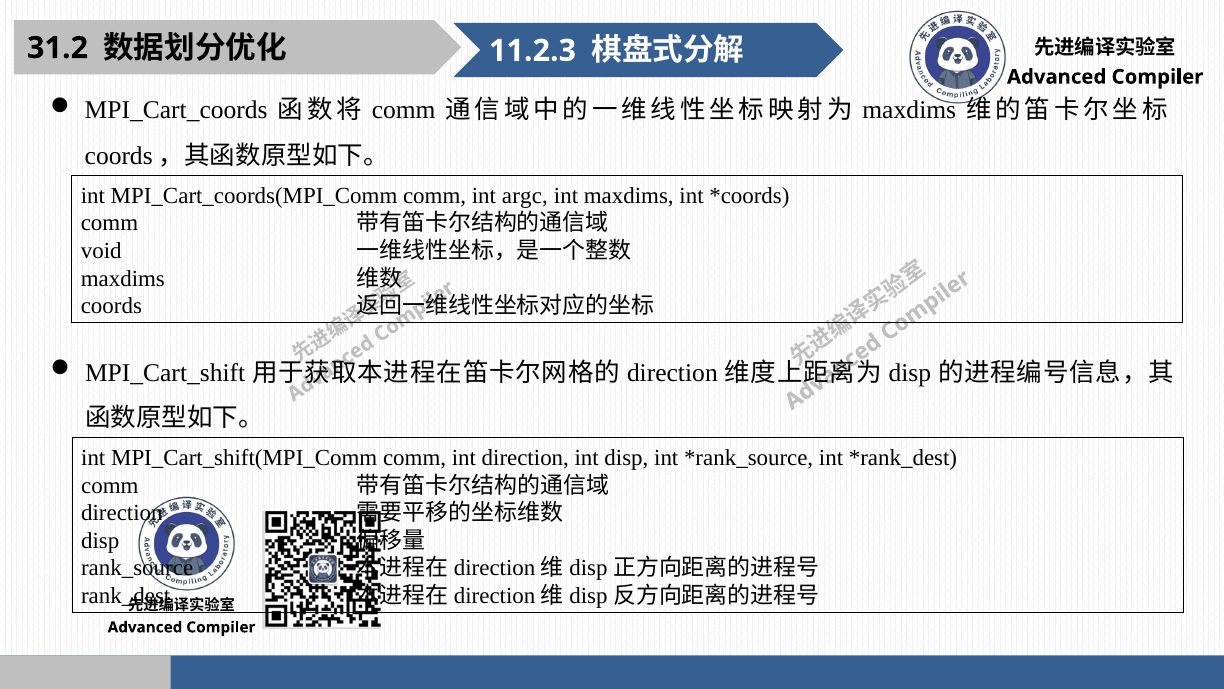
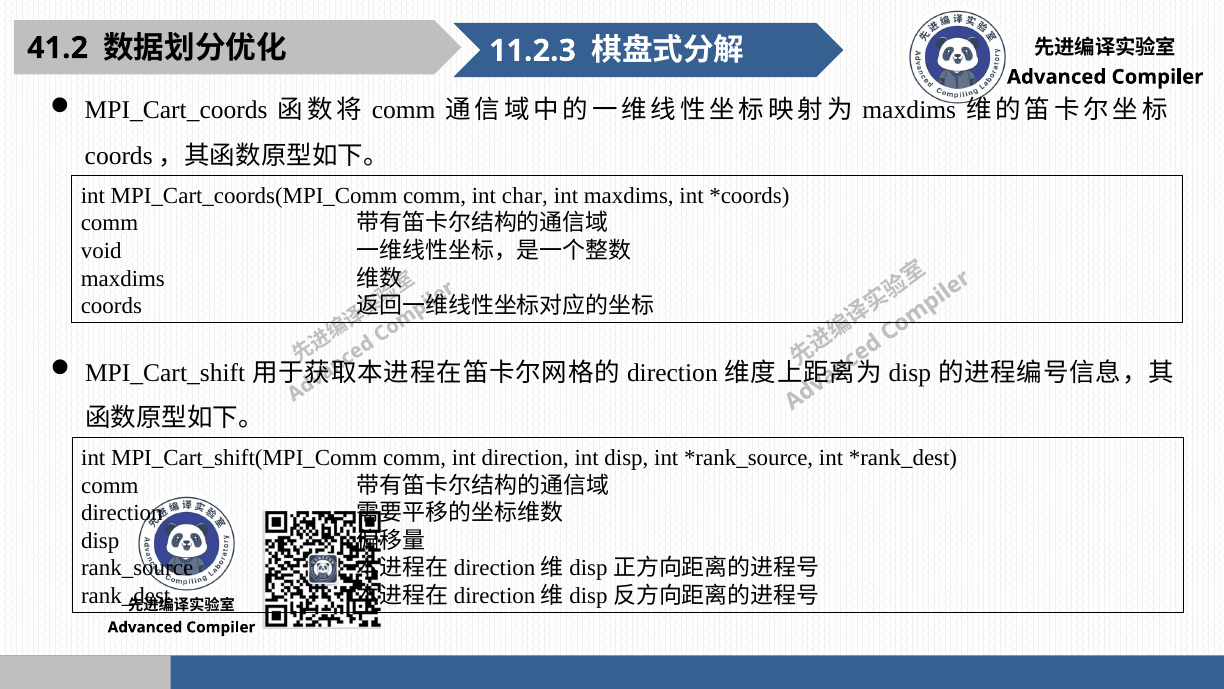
31.2: 31.2 -> 41.2
argc: argc -> char
